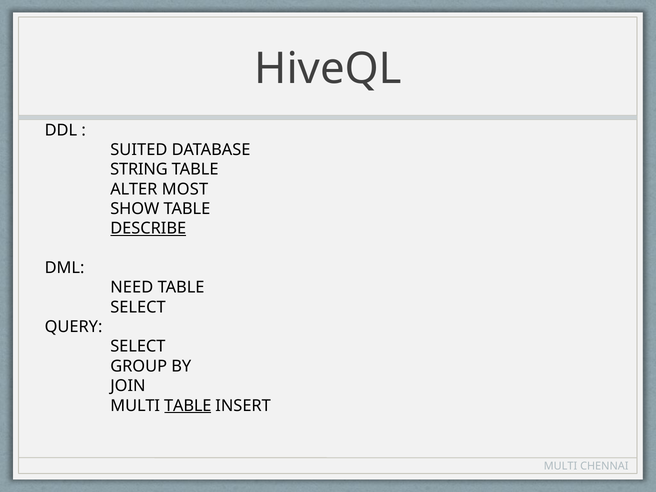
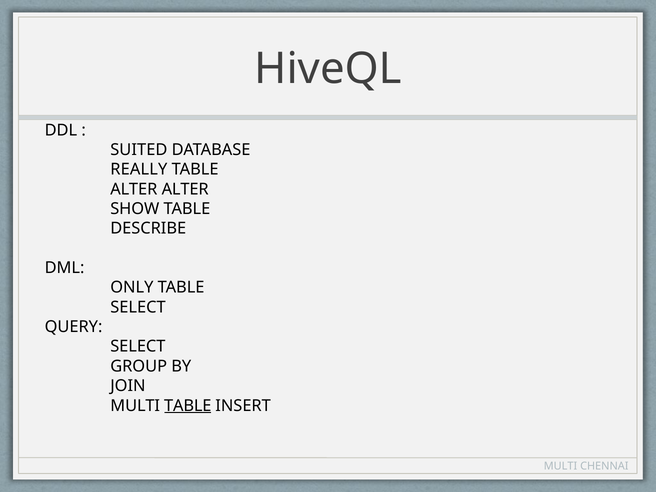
STRING: STRING -> REALLY
ALTER MOST: MOST -> ALTER
DESCRIBE underline: present -> none
NEED: NEED -> ONLY
